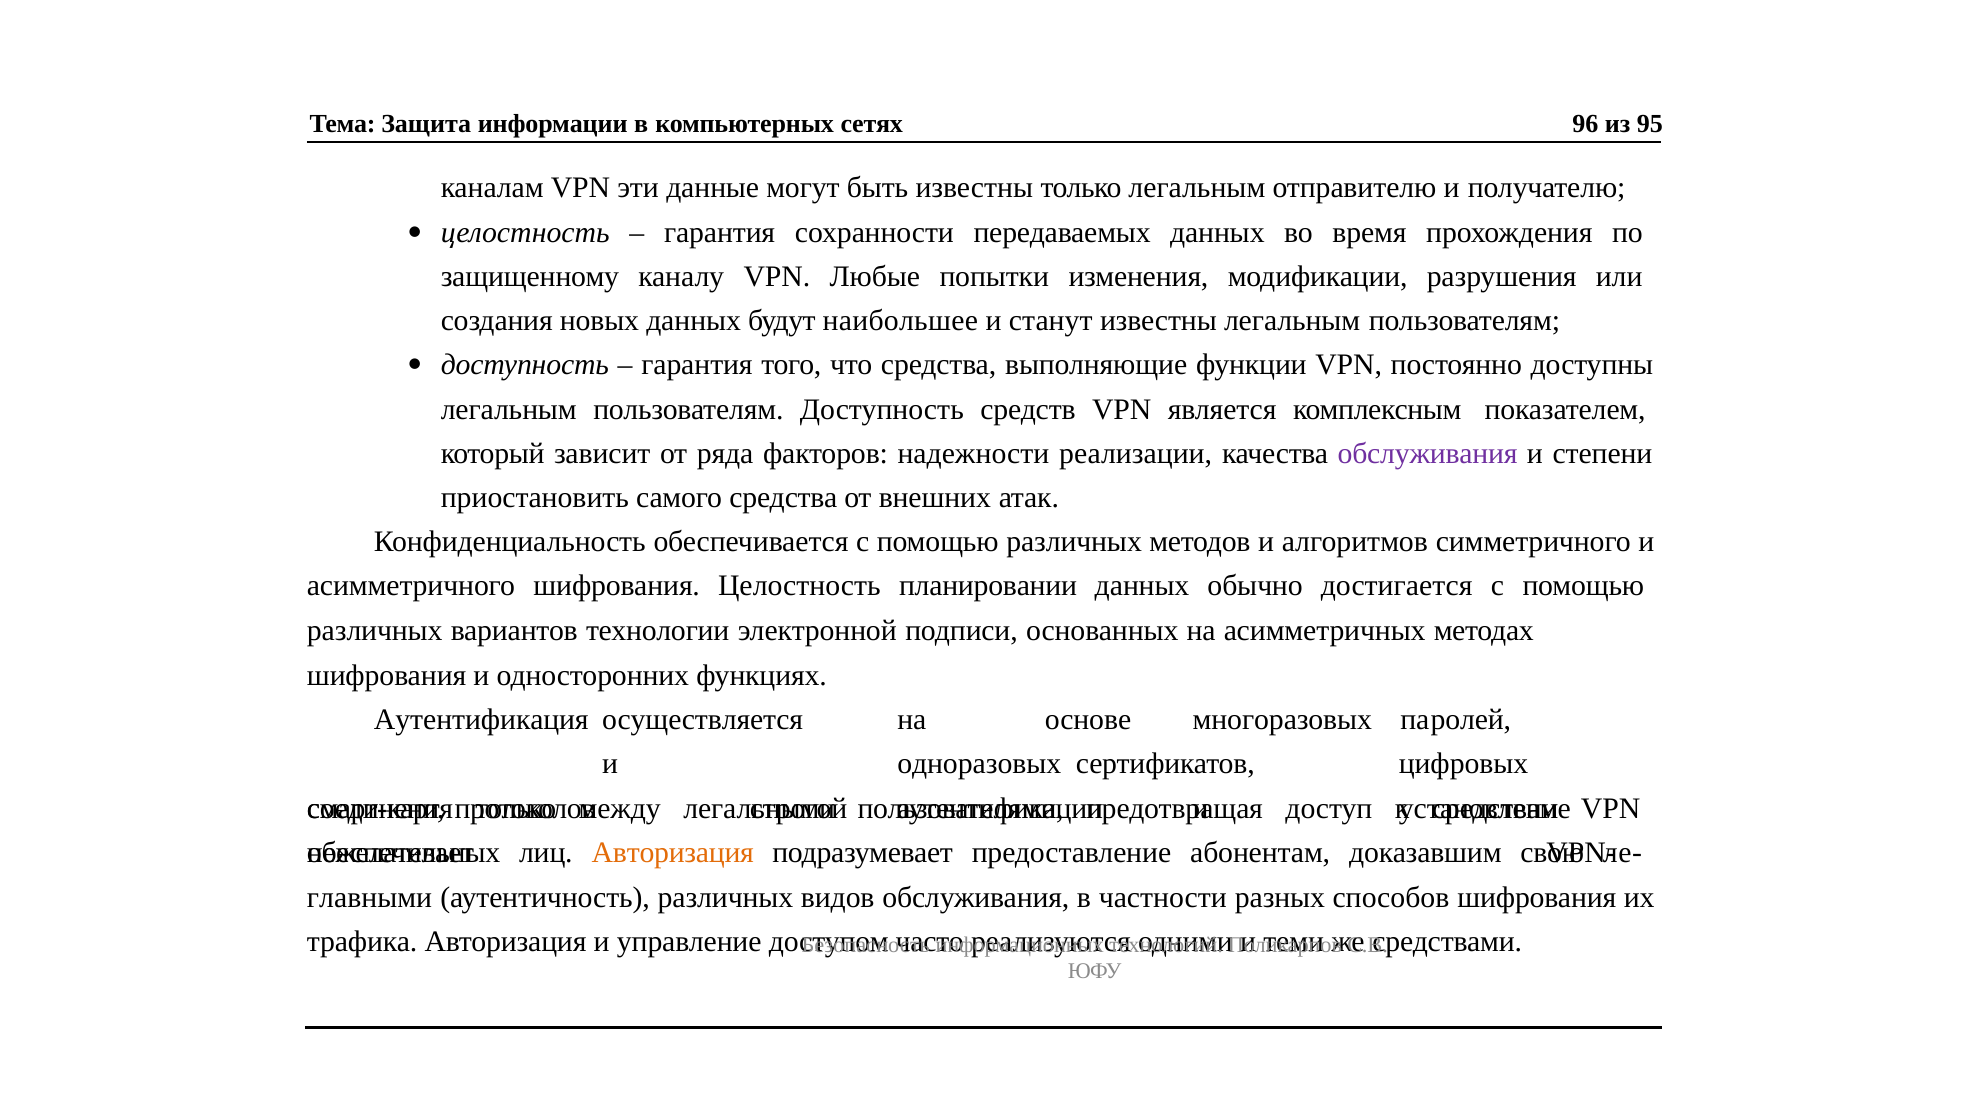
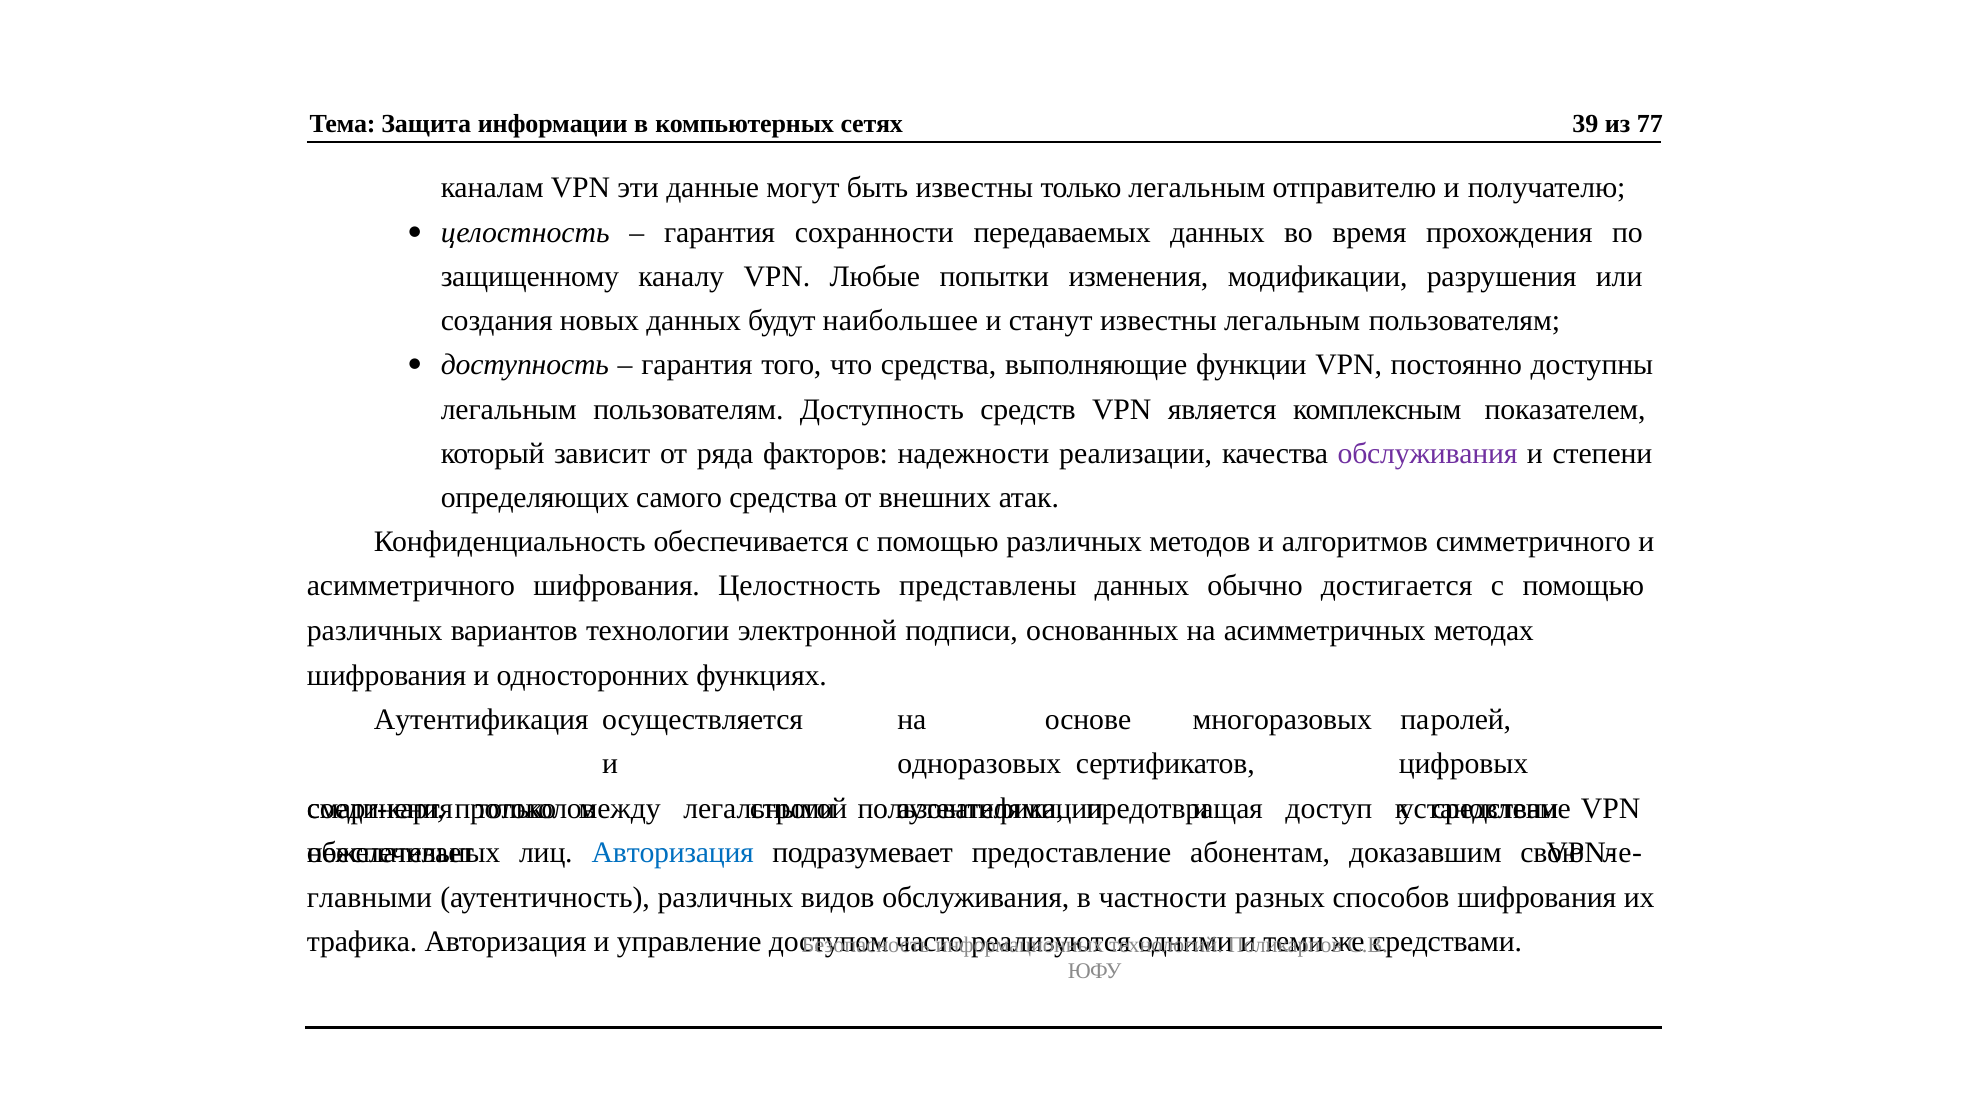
96: 96 -> 39
95: 95 -> 77
приостановить: приостановить -> определяющих
планировании: планировании -> представлены
Авторизация at (673, 853) colour: orange -> blue
